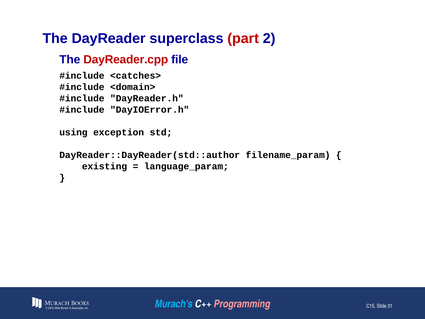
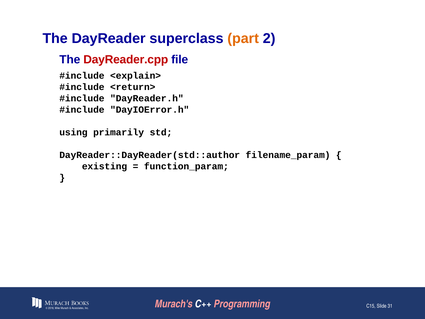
part colour: red -> orange
<catches>: <catches> -> <explain>
<domain>: <domain> -> <return>
exception: exception -> primarily
language_param: language_param -> function_param
Murach's colour: light blue -> pink
